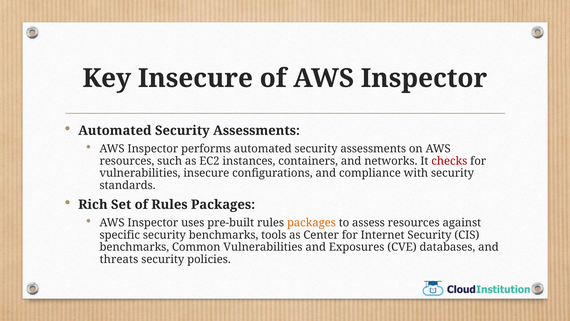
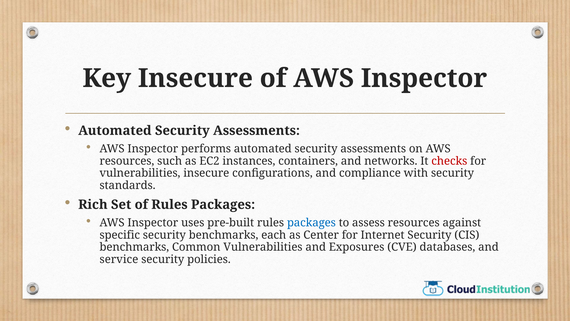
packages at (311, 223) colour: orange -> blue
tools: tools -> each
threats: threats -> service
